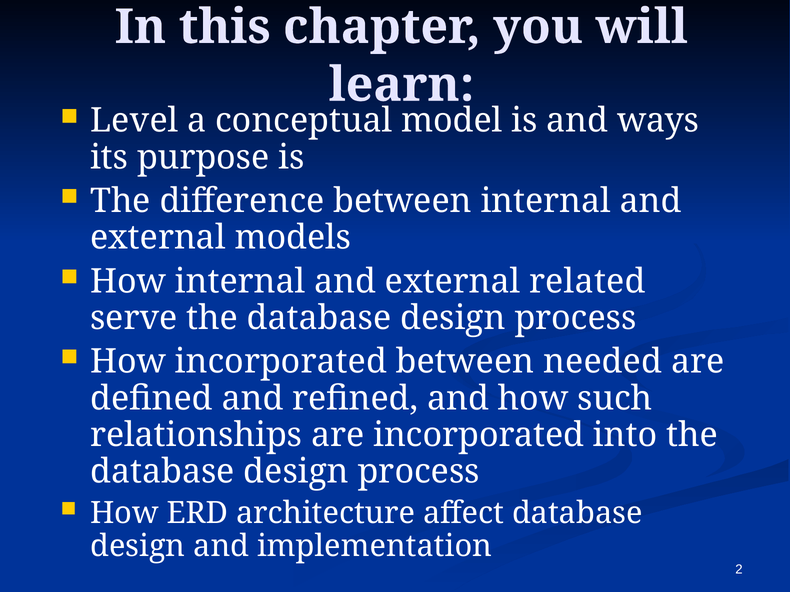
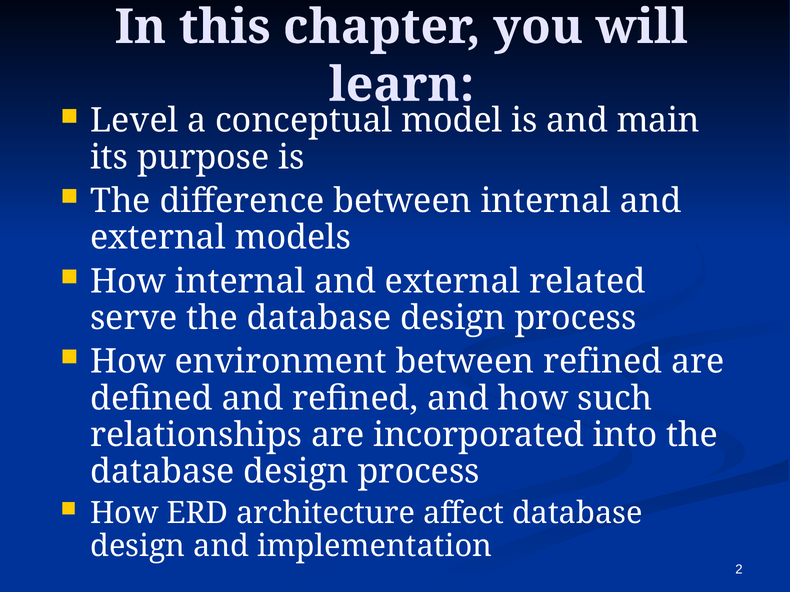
ways: ways -> main
How incorporated: incorporated -> environment
between needed: needed -> refined
